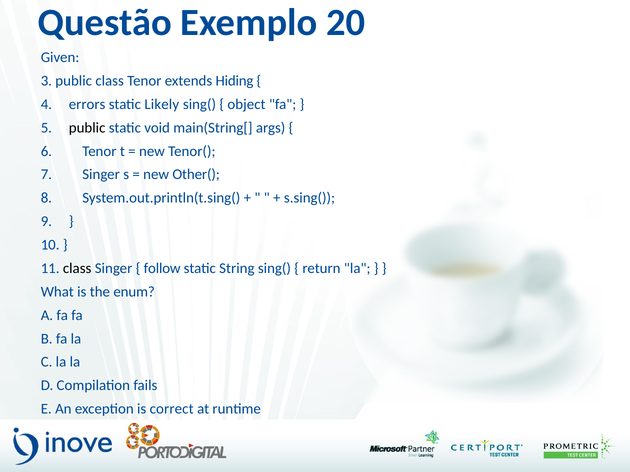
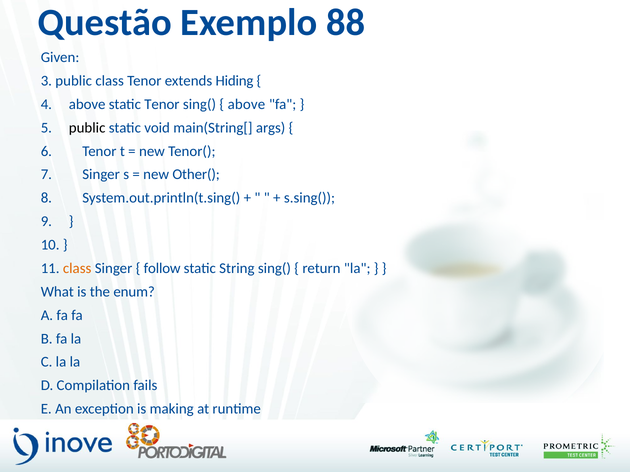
20: 20 -> 88
4 errors: errors -> above
static Likely: Likely -> Tenor
object at (247, 104): object -> above
class at (77, 269) colour: black -> orange
correct: correct -> making
